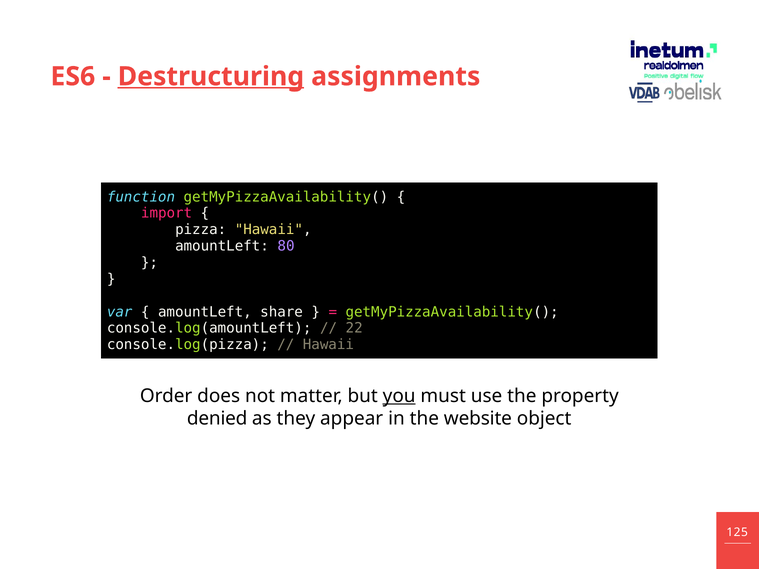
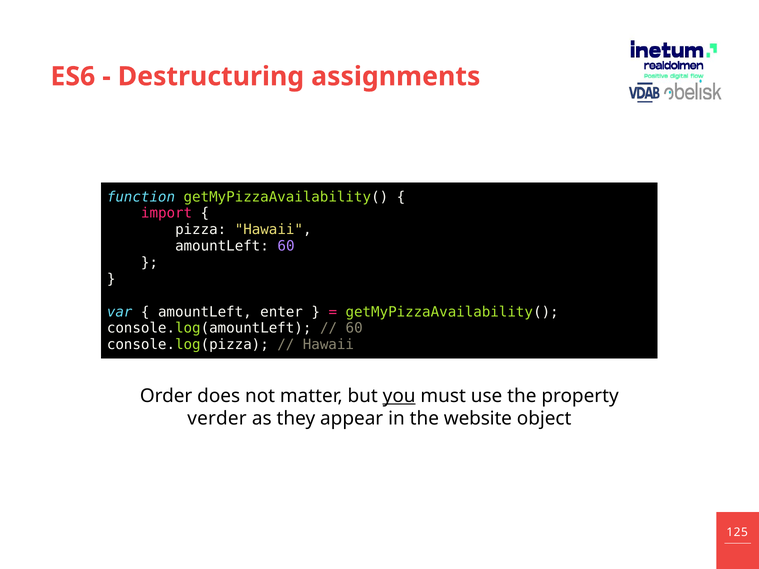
Destructuring underline: present -> none
amountLeft 80: 80 -> 60
share: share -> enter
22 at (354, 328): 22 -> 60
denied: denied -> verder
